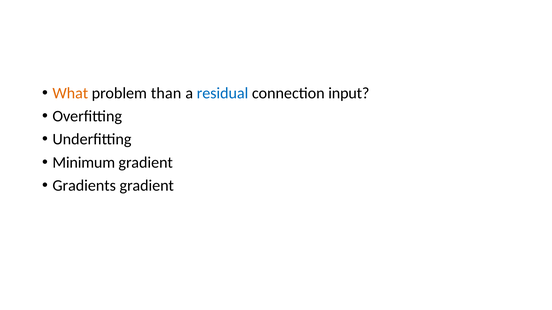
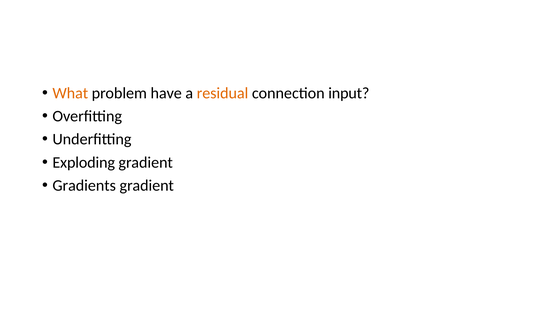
than: than -> have
residual colour: blue -> orange
Minimum: Minimum -> Exploding
